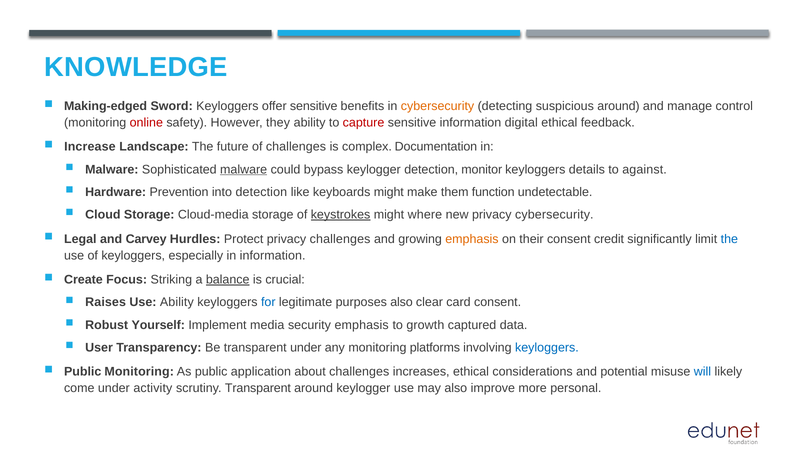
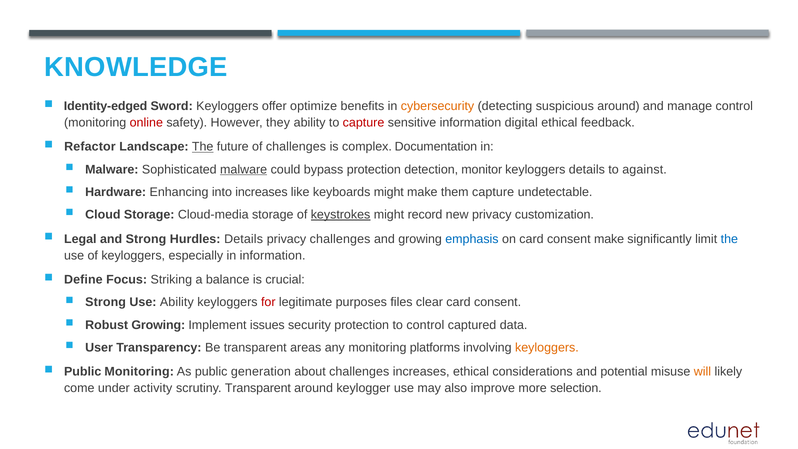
Making-edged: Making-edged -> Identity-edged
offer sensitive: sensitive -> optimize
Increase: Increase -> Refactor
The at (203, 147) underline: none -> present
bypass keylogger: keylogger -> protection
Prevention: Prevention -> Enhancing
into detection: detection -> increases
them function: function -> capture
where: where -> record
privacy cybersecurity: cybersecurity -> customization
and Carvey: Carvey -> Strong
Hurdles Protect: Protect -> Details
emphasis at (472, 239) colour: orange -> blue
on their: their -> card
consent credit: credit -> make
Create: Create -> Define
balance underline: present -> none
Raises at (106, 302): Raises -> Strong
for colour: blue -> red
purposes also: also -> files
Robust Yourself: Yourself -> Growing
media: media -> issues
security emphasis: emphasis -> protection
to growth: growth -> control
transparent under: under -> areas
keyloggers at (547, 347) colour: blue -> orange
application: application -> generation
will colour: blue -> orange
personal: personal -> selection
